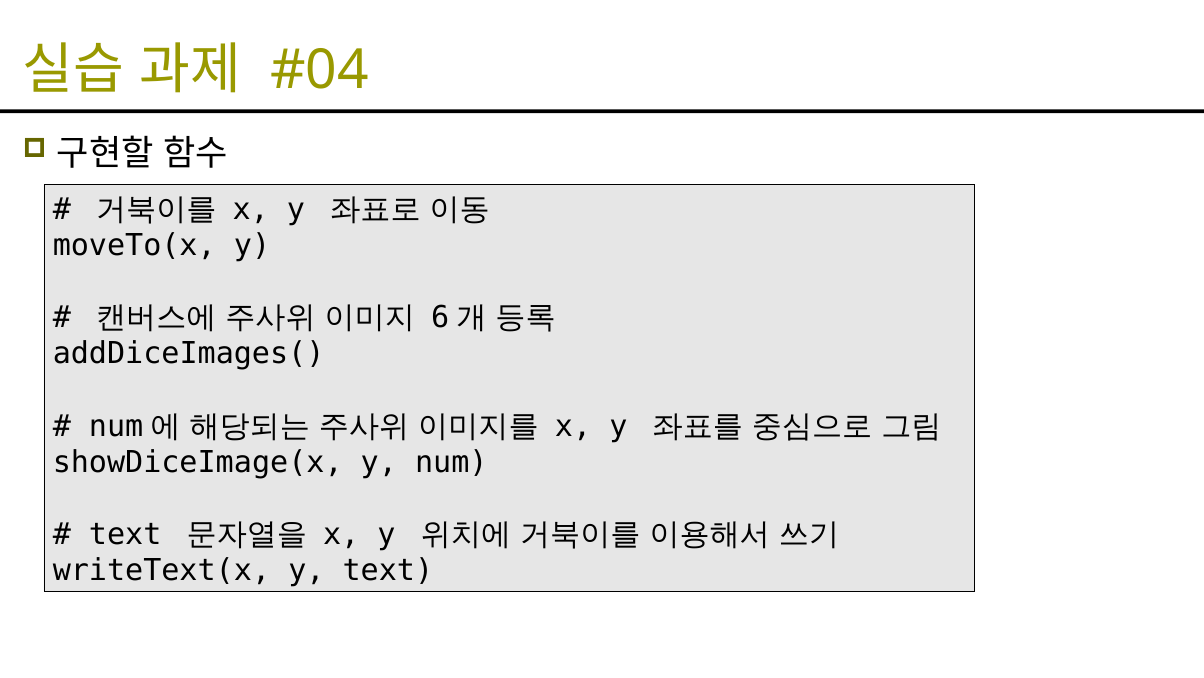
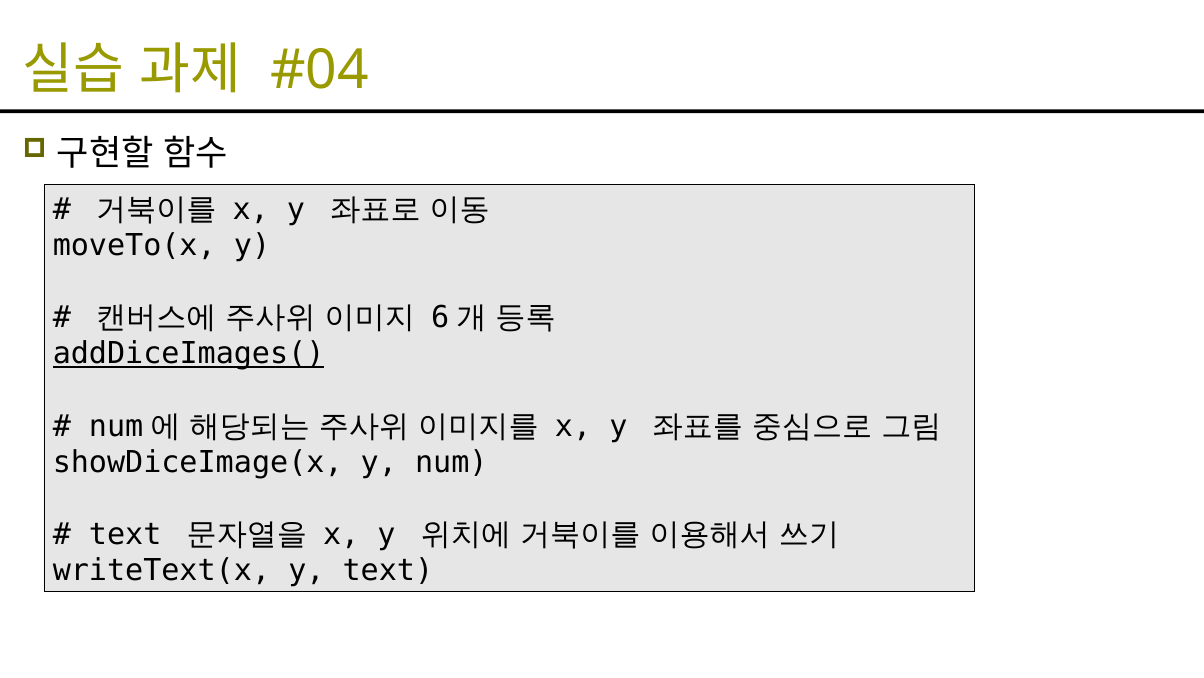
addDiceImages( underline: none -> present
